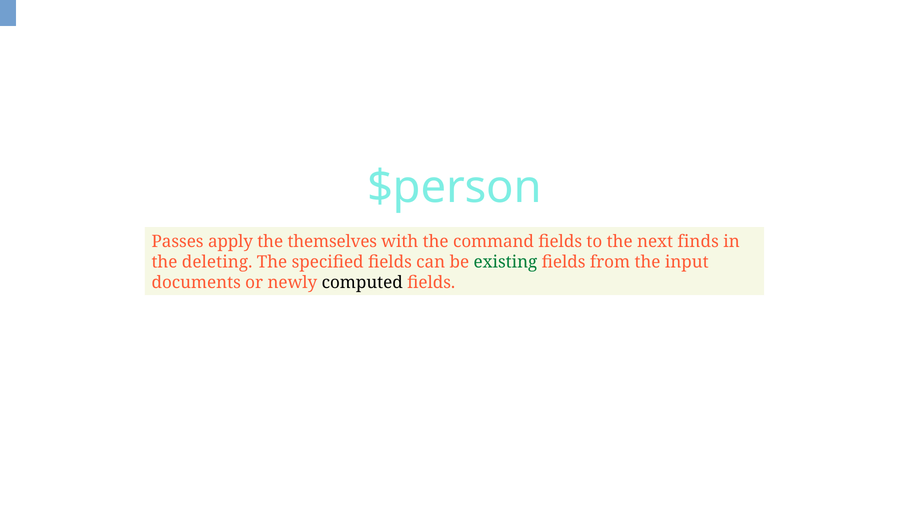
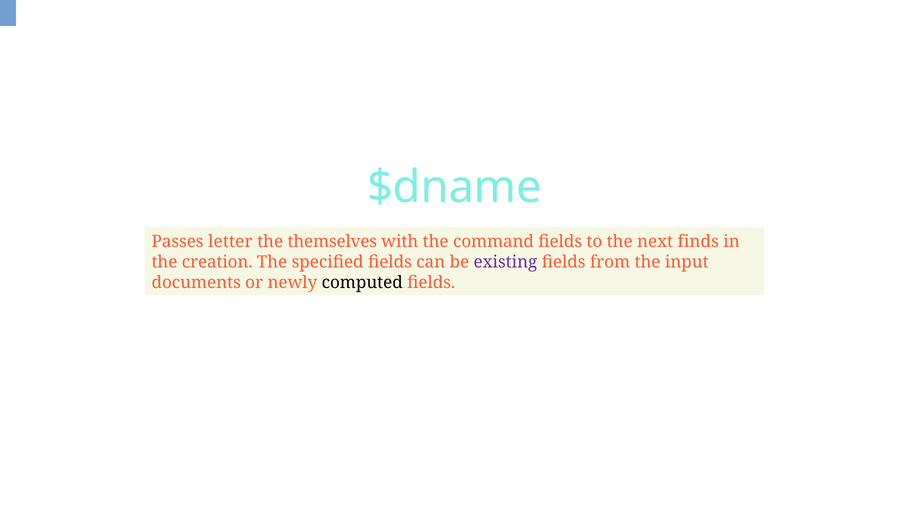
$person: $person -> $dname
apply: apply -> letter
deleting: deleting -> creation
existing colour: green -> purple
